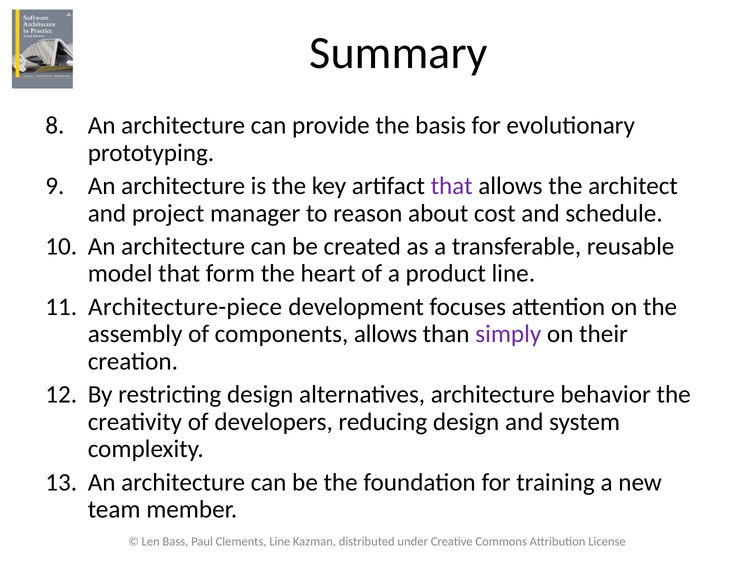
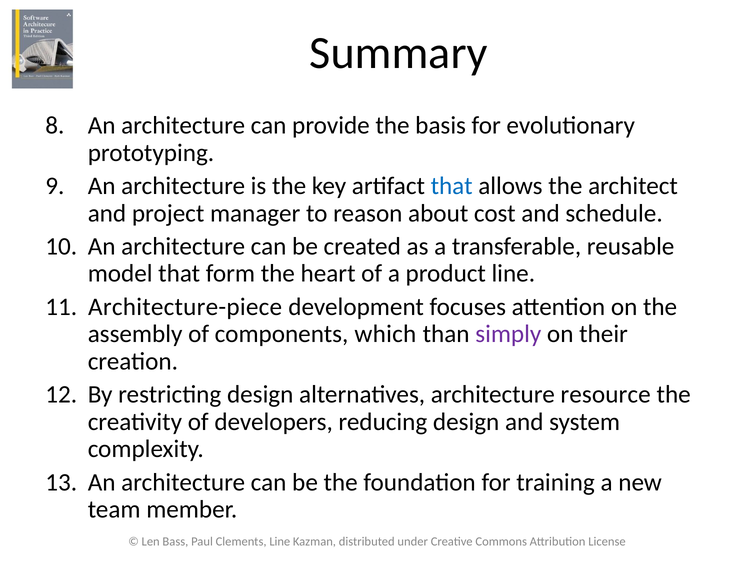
that at (452, 186) colour: purple -> blue
components allows: allows -> which
behavior: behavior -> resource
